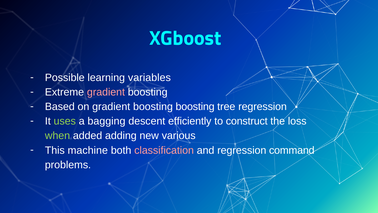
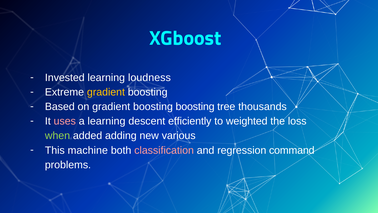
Possible: Possible -> Invested
variables: variables -> loudness
gradient at (106, 92) colour: pink -> yellow
tree regression: regression -> thousands
uses colour: light green -> pink
a bagging: bagging -> learning
construct: construct -> weighted
